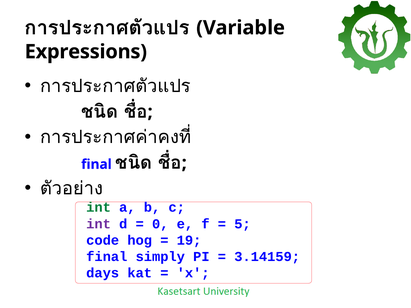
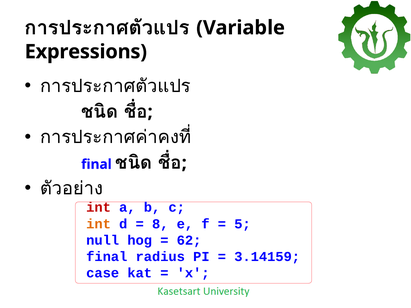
int at (99, 208) colour: green -> red
int at (99, 224) colour: purple -> orange
0: 0 -> 8
code: code -> null
19: 19 -> 62
simply: simply -> radius
days: days -> case
